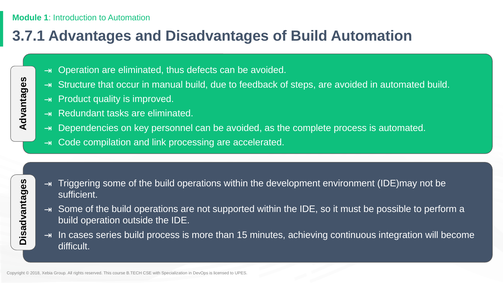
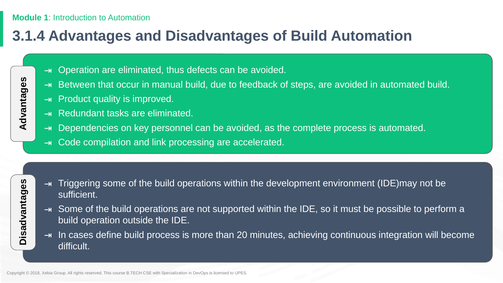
3.7.1: 3.7.1 -> 3.1.4
Structure: Structure -> Between
series: series -> define
15: 15 -> 20
